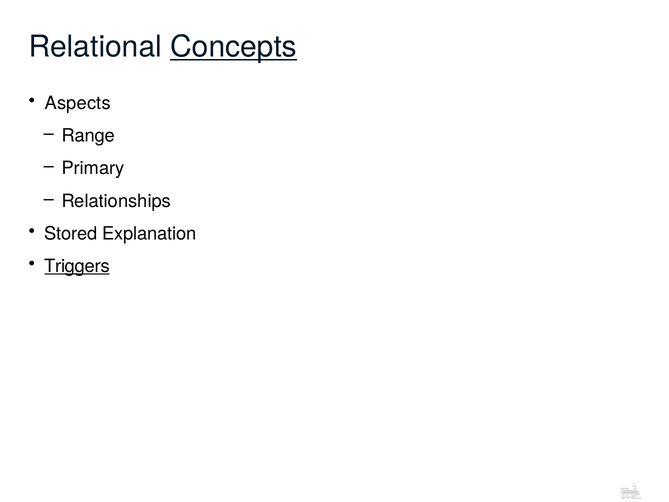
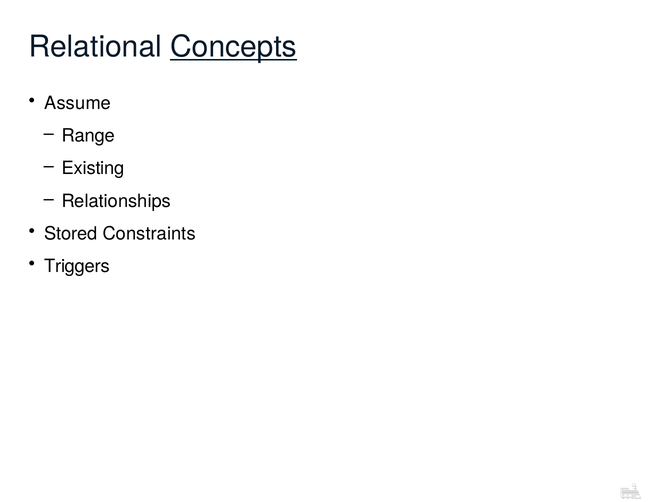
Aspects: Aspects -> Assume
Primary: Primary -> Existing
Explanation: Explanation -> Constraints
Triggers underline: present -> none
